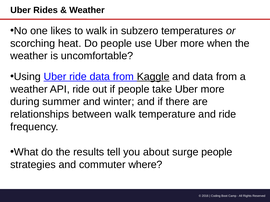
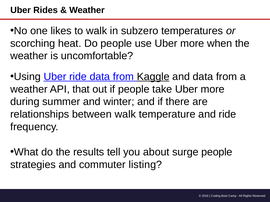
API ride: ride -> that
where: where -> listing
